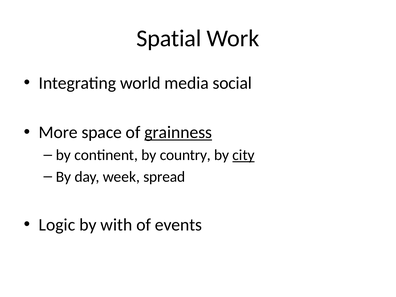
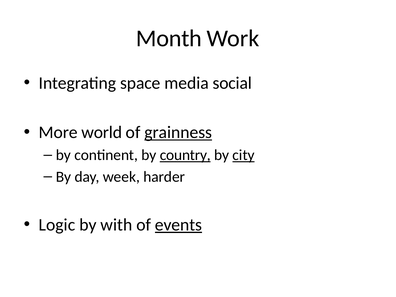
Spatial: Spatial -> Month
world: world -> space
space: space -> world
country underline: none -> present
spread: spread -> harder
events underline: none -> present
